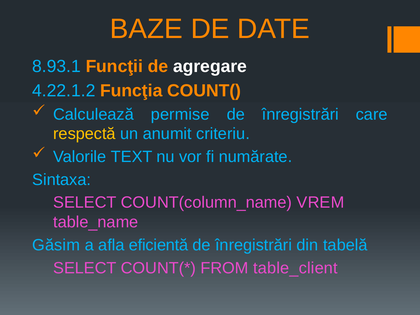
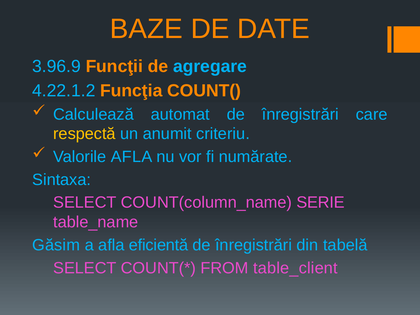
8.93.1: 8.93.1 -> 3.96.9
agregare colour: white -> light blue
permise: permise -> automat
Valorile TEXT: TEXT -> AFLA
VREM: VREM -> SERIE
